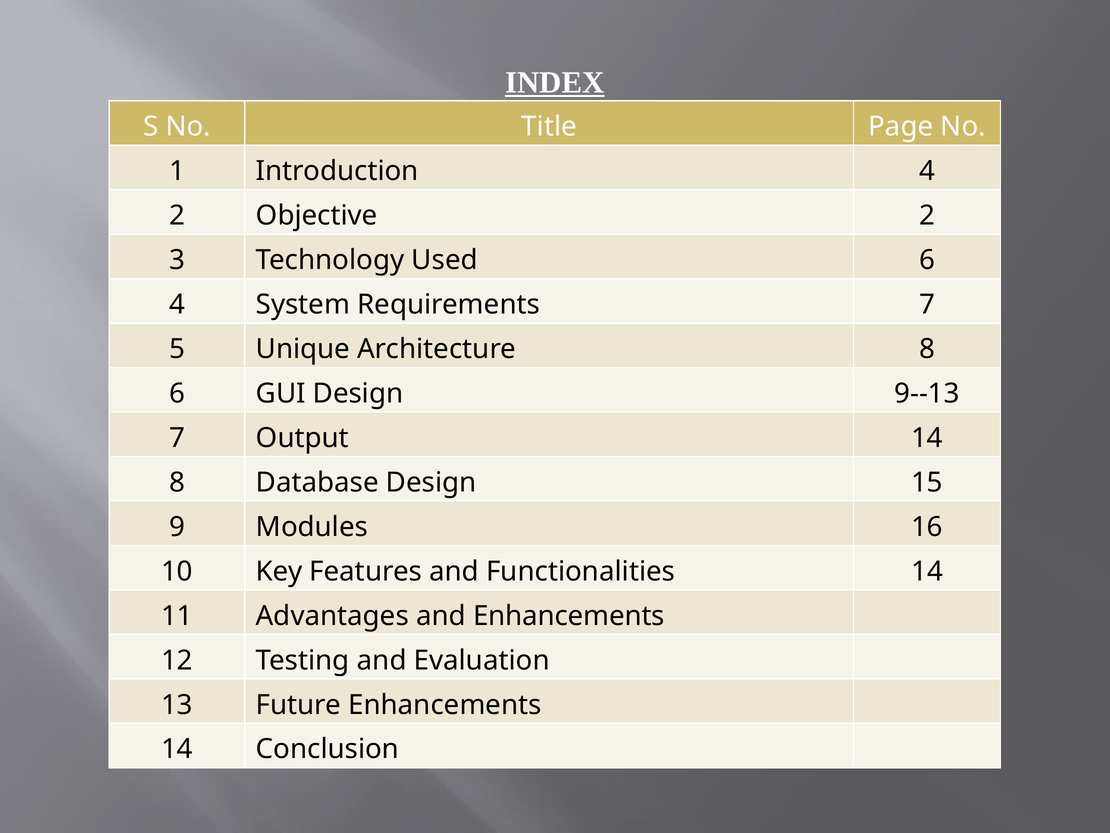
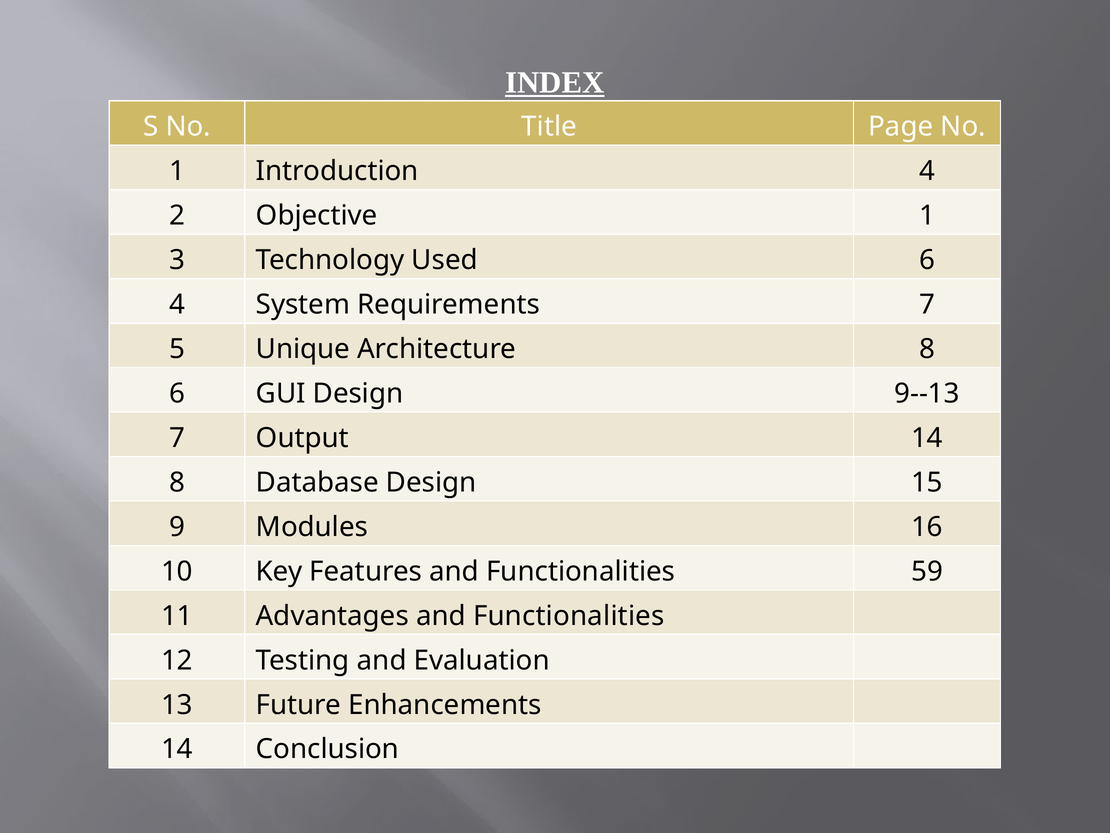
Objective 2: 2 -> 1
Functionalities 14: 14 -> 59
Advantages and Enhancements: Enhancements -> Functionalities
